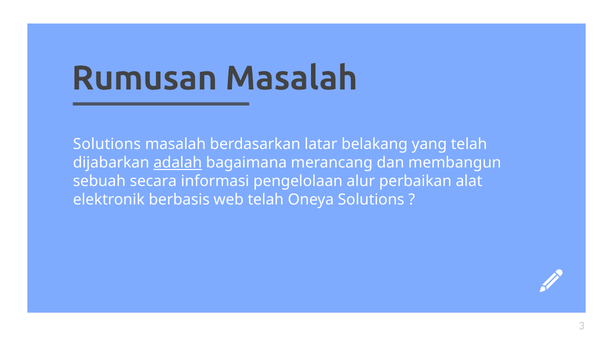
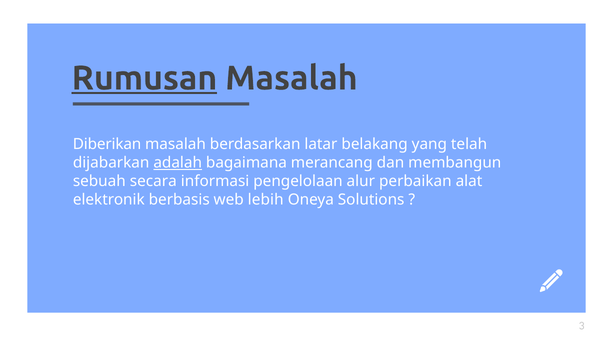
Rumusan underline: none -> present
Solutions at (107, 144): Solutions -> Diberikan
web telah: telah -> lebih
